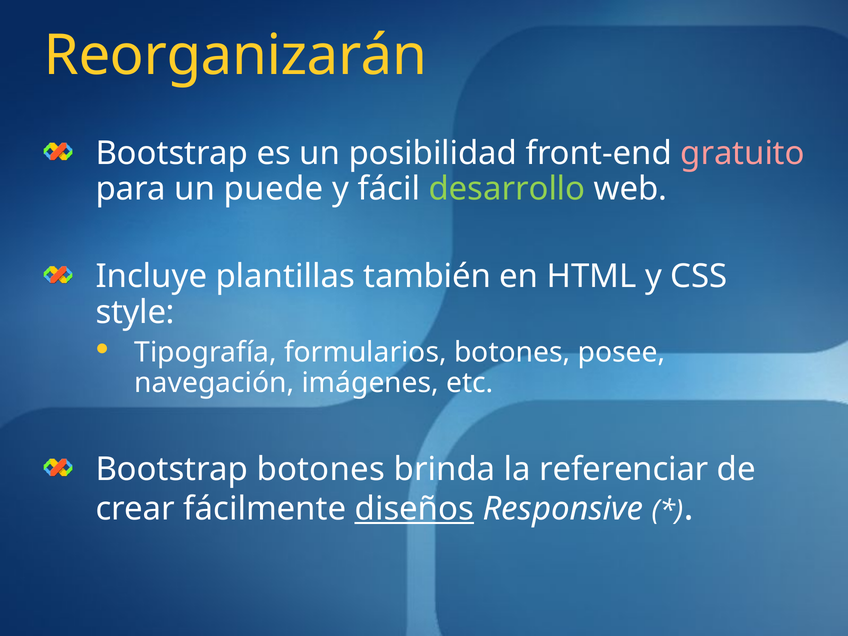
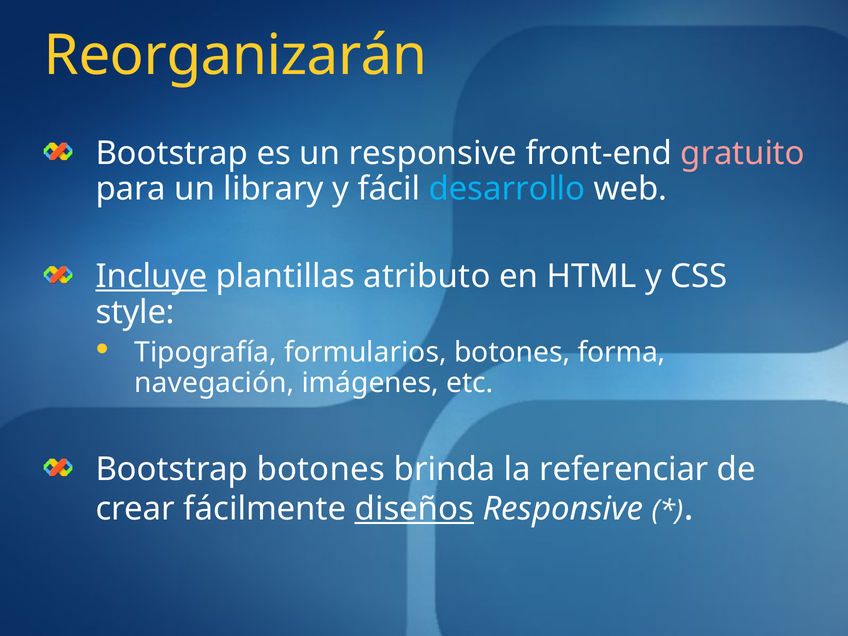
un posibilidad: posibilidad -> responsive
puede: puede -> library
desarrollo colour: light green -> light blue
Incluye underline: none -> present
también: también -> atributo
posee: posee -> forma
